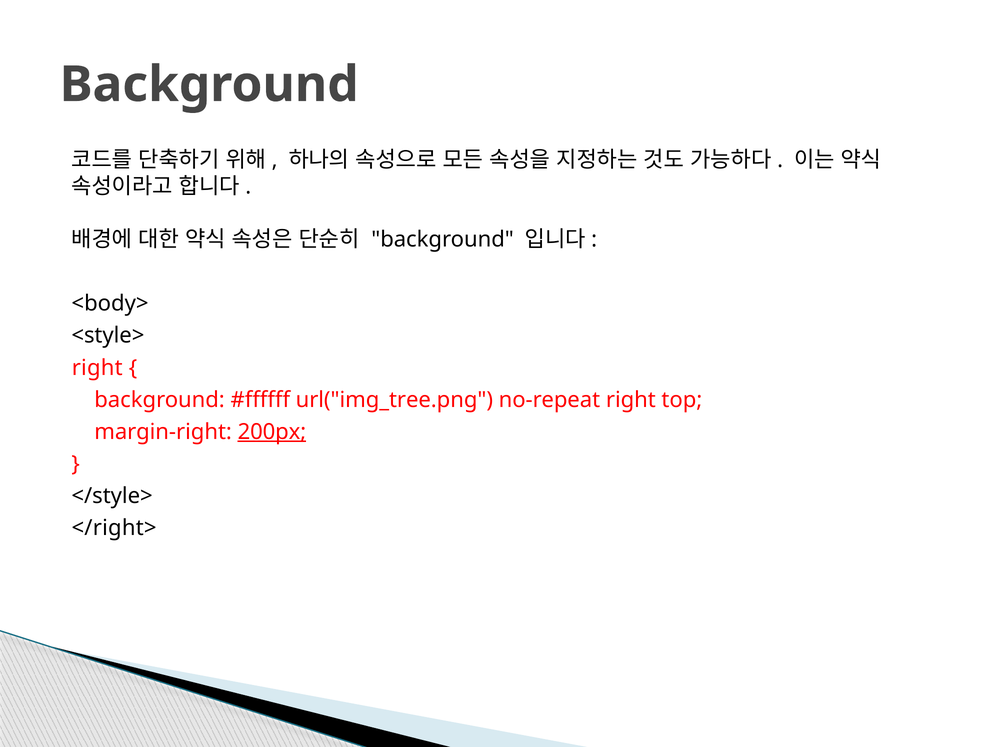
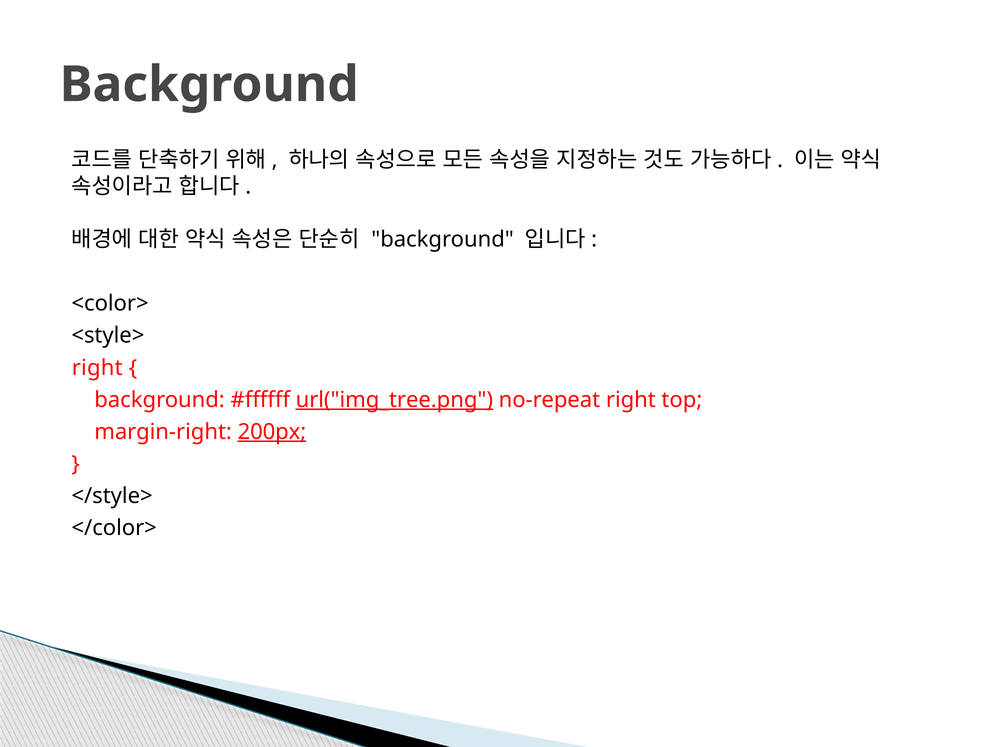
<body>: <body> -> <color>
url("img_tree.png underline: none -> present
</right>: </right> -> </color>
